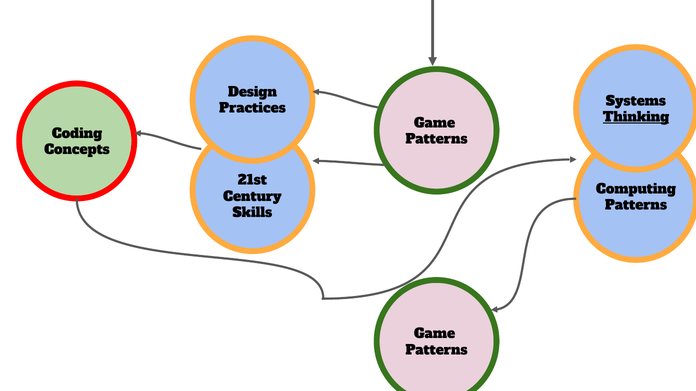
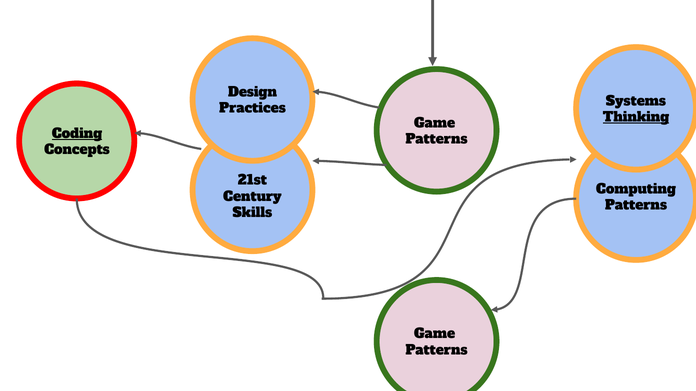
Coding underline: none -> present
